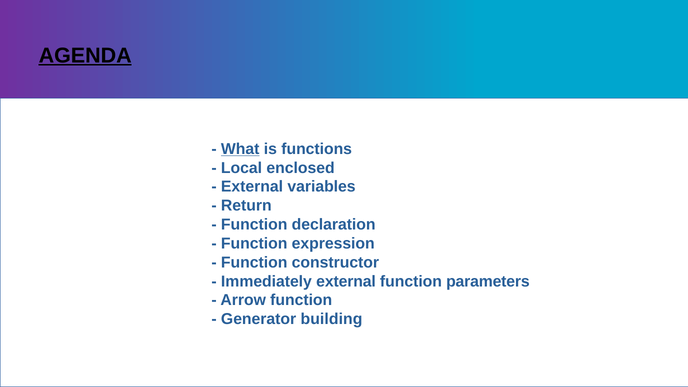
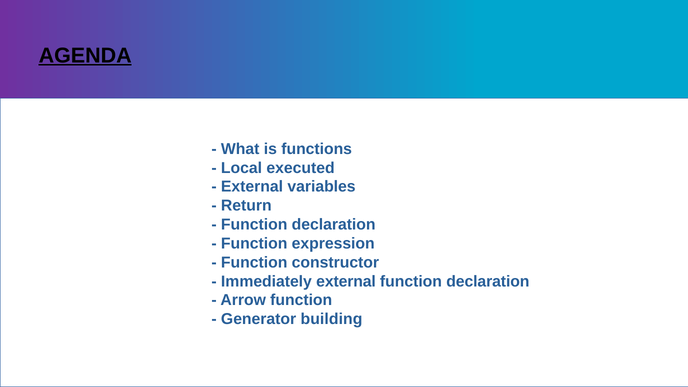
What underline: present -> none
enclosed: enclosed -> executed
parameters at (488, 281): parameters -> declaration
